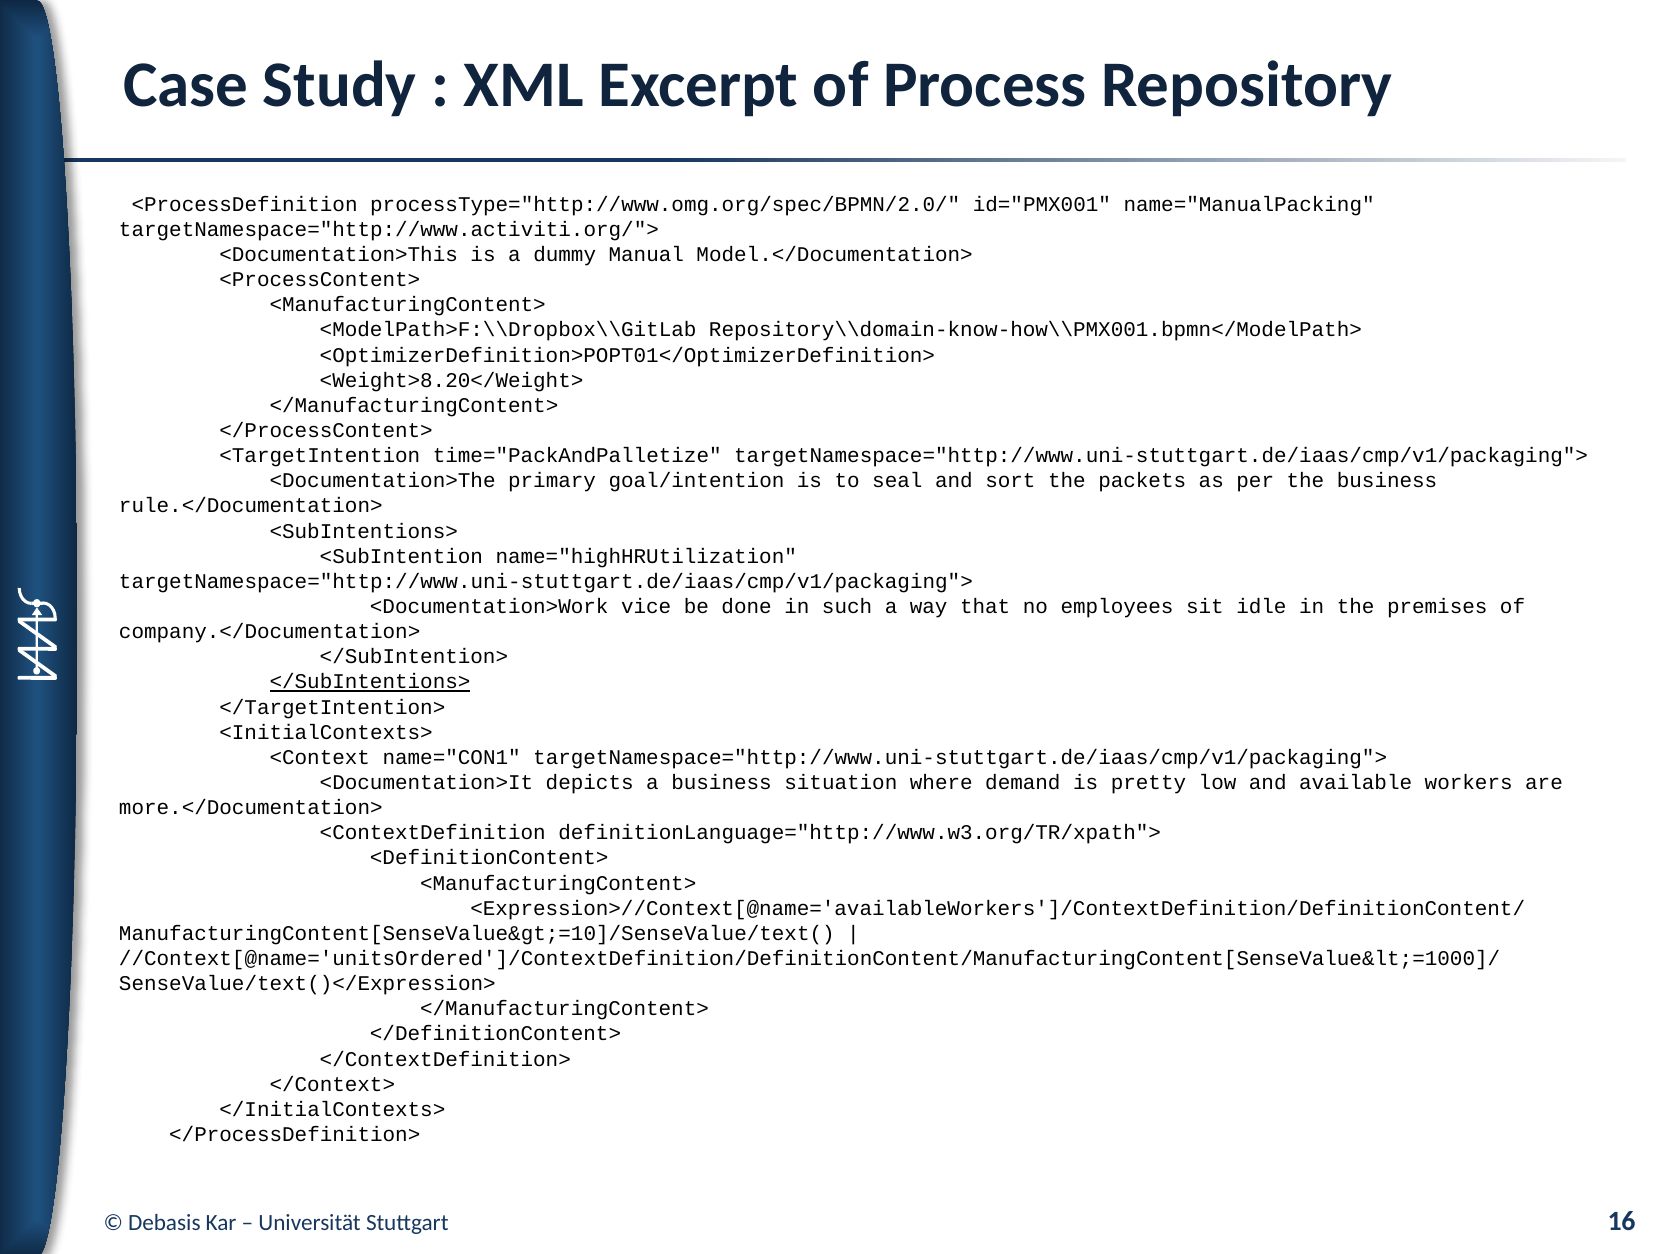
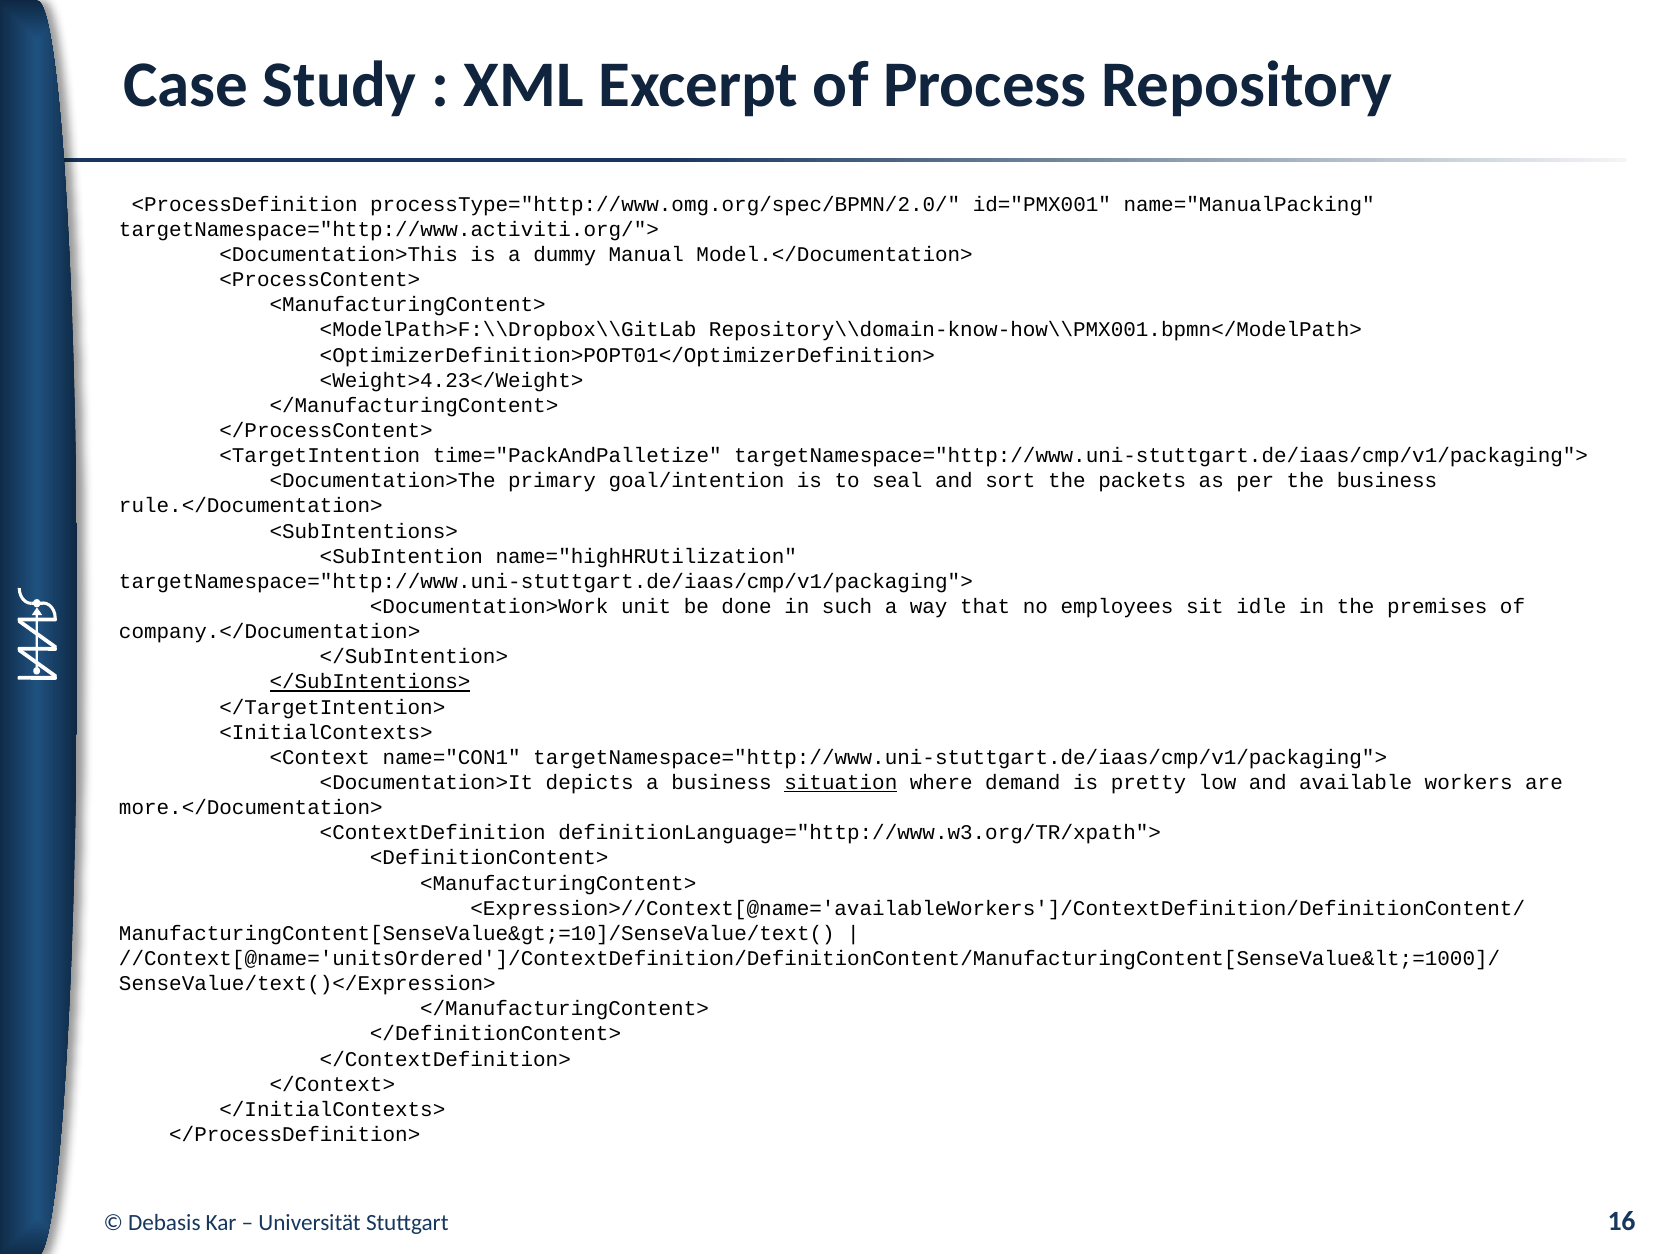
<Weight>8.20</Weight>: <Weight>8.20</Weight> -> <Weight>4.23</Weight>
vice: vice -> unit
situation underline: none -> present
